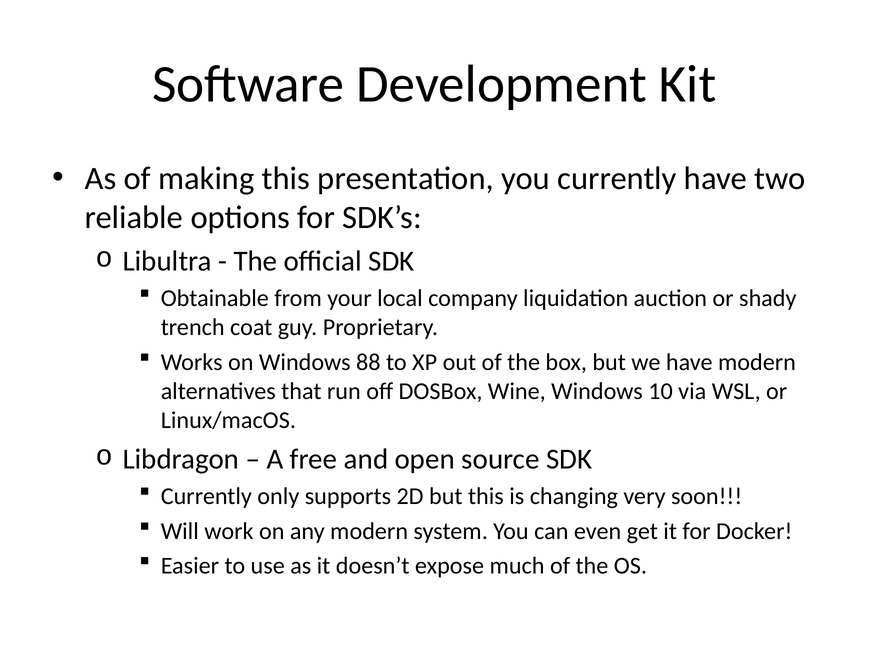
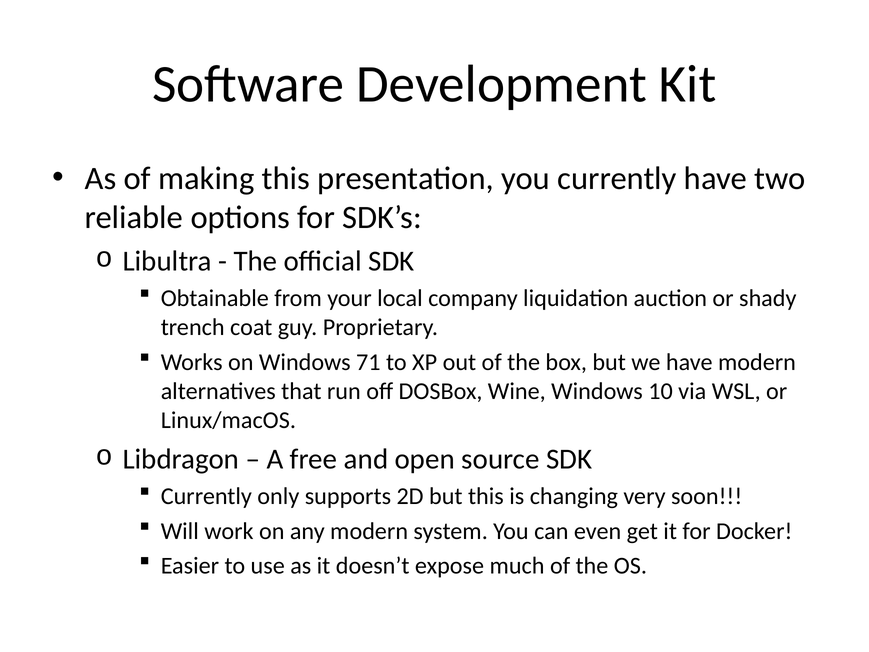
88: 88 -> 71
